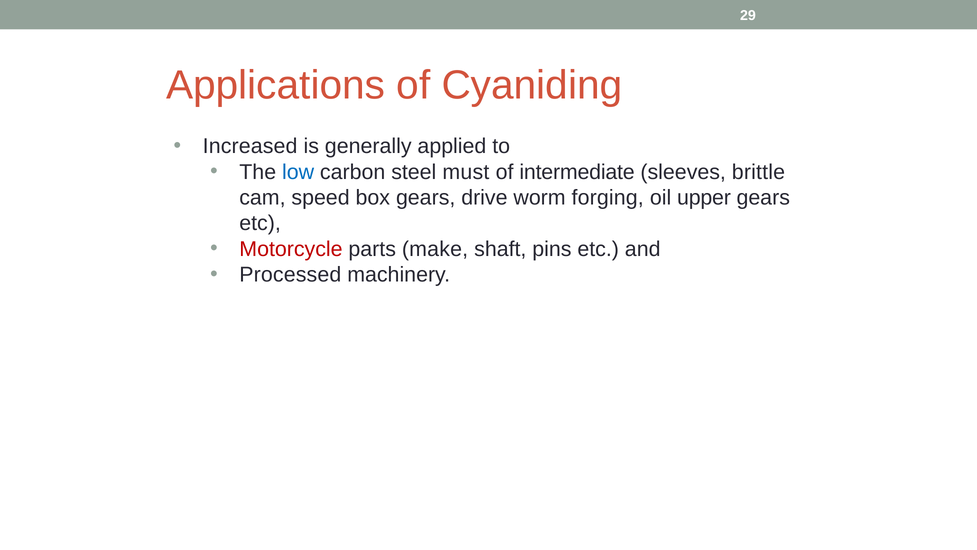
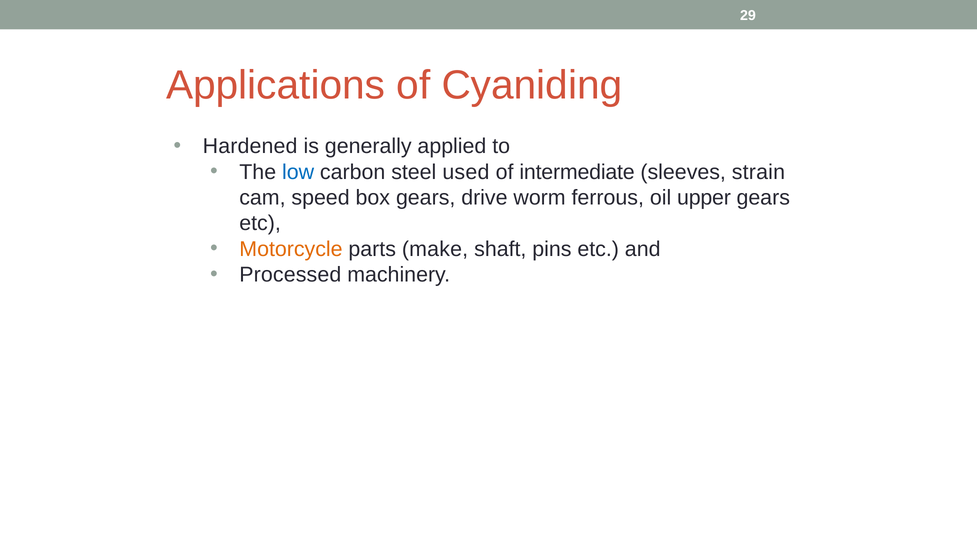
Increased: Increased -> Hardened
must: must -> used
brittle: brittle -> strain
forging: forging -> ferrous
Motorcycle colour: red -> orange
